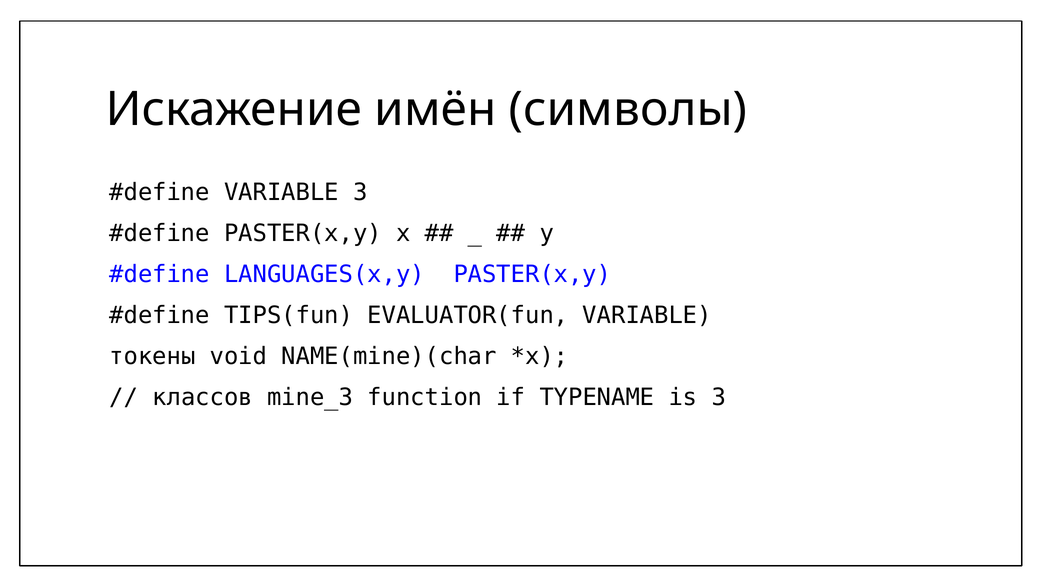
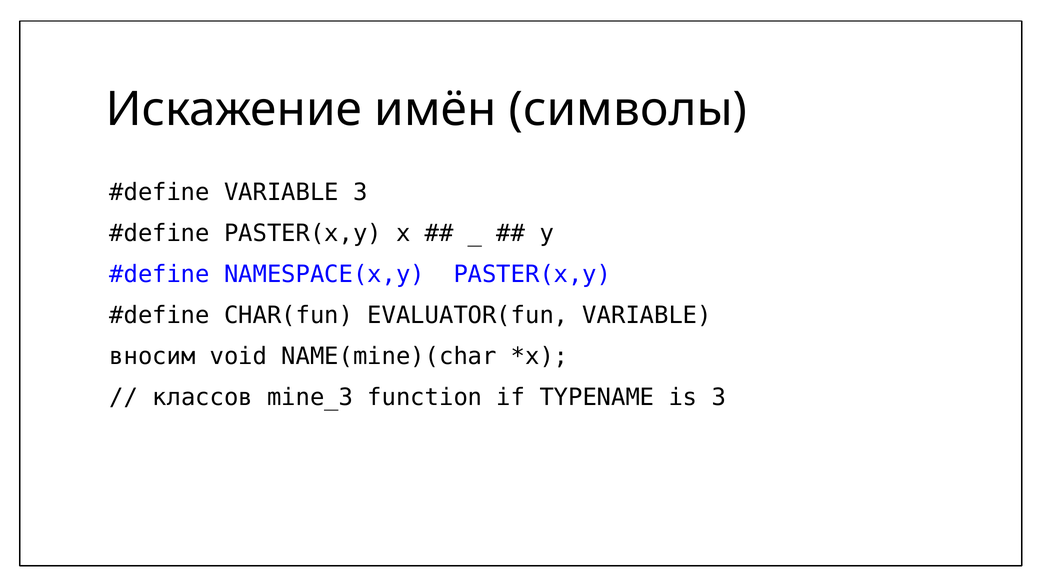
LANGUAGES(x,y: LANGUAGES(x,y -> NAMESPACE(x,y
TIPS(fun: TIPS(fun -> CHAR(fun
токены: токены -> вносим
